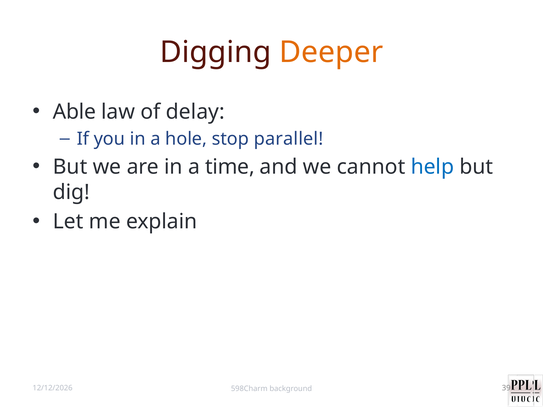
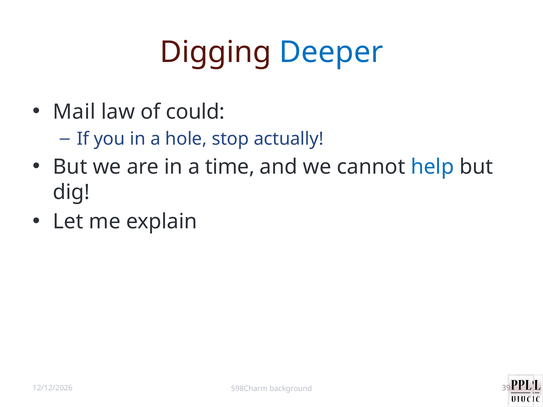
Deeper colour: orange -> blue
Able: Able -> Mail
delay: delay -> could
parallel: parallel -> actually
